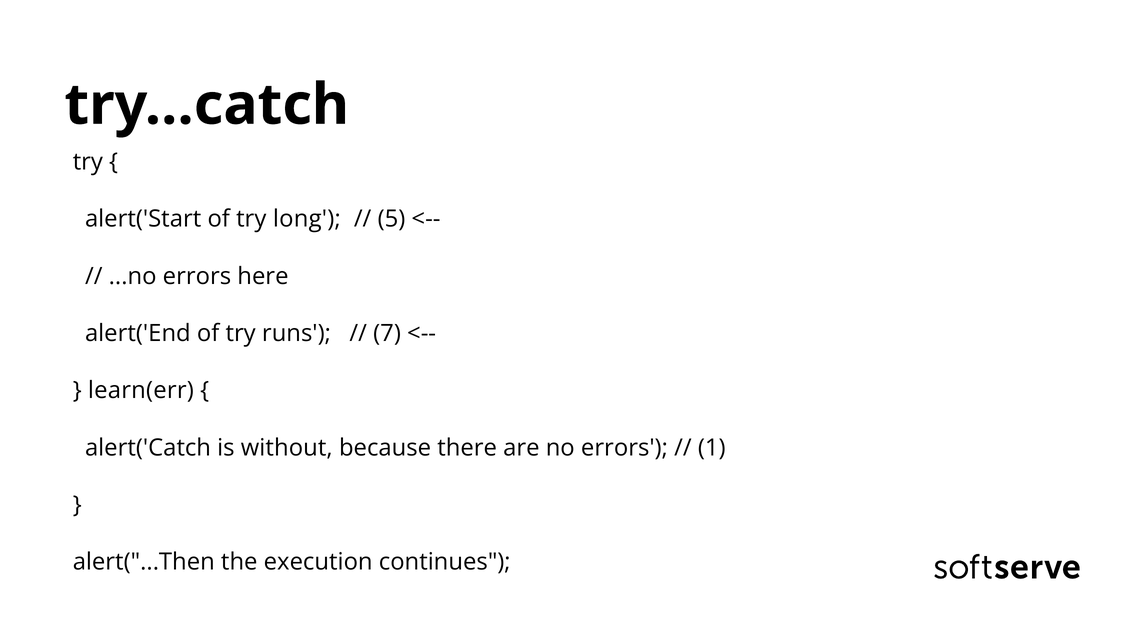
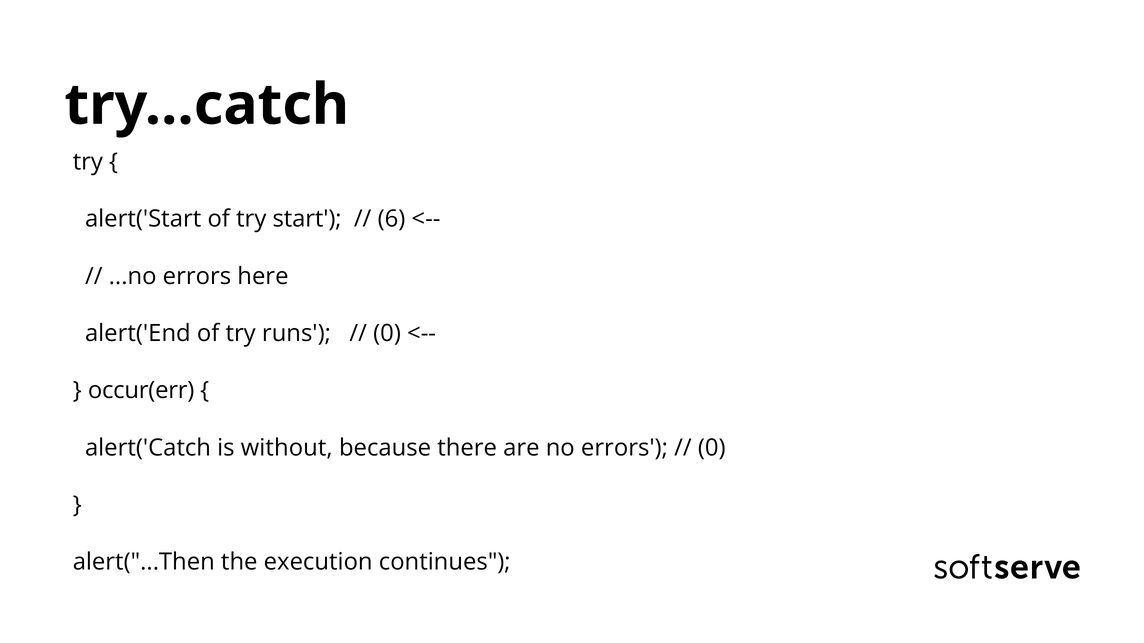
long: long -> start
5: 5 -> 6
7 at (387, 334): 7 -> 0
learn(err: learn(err -> occur(err
1 at (712, 448): 1 -> 0
